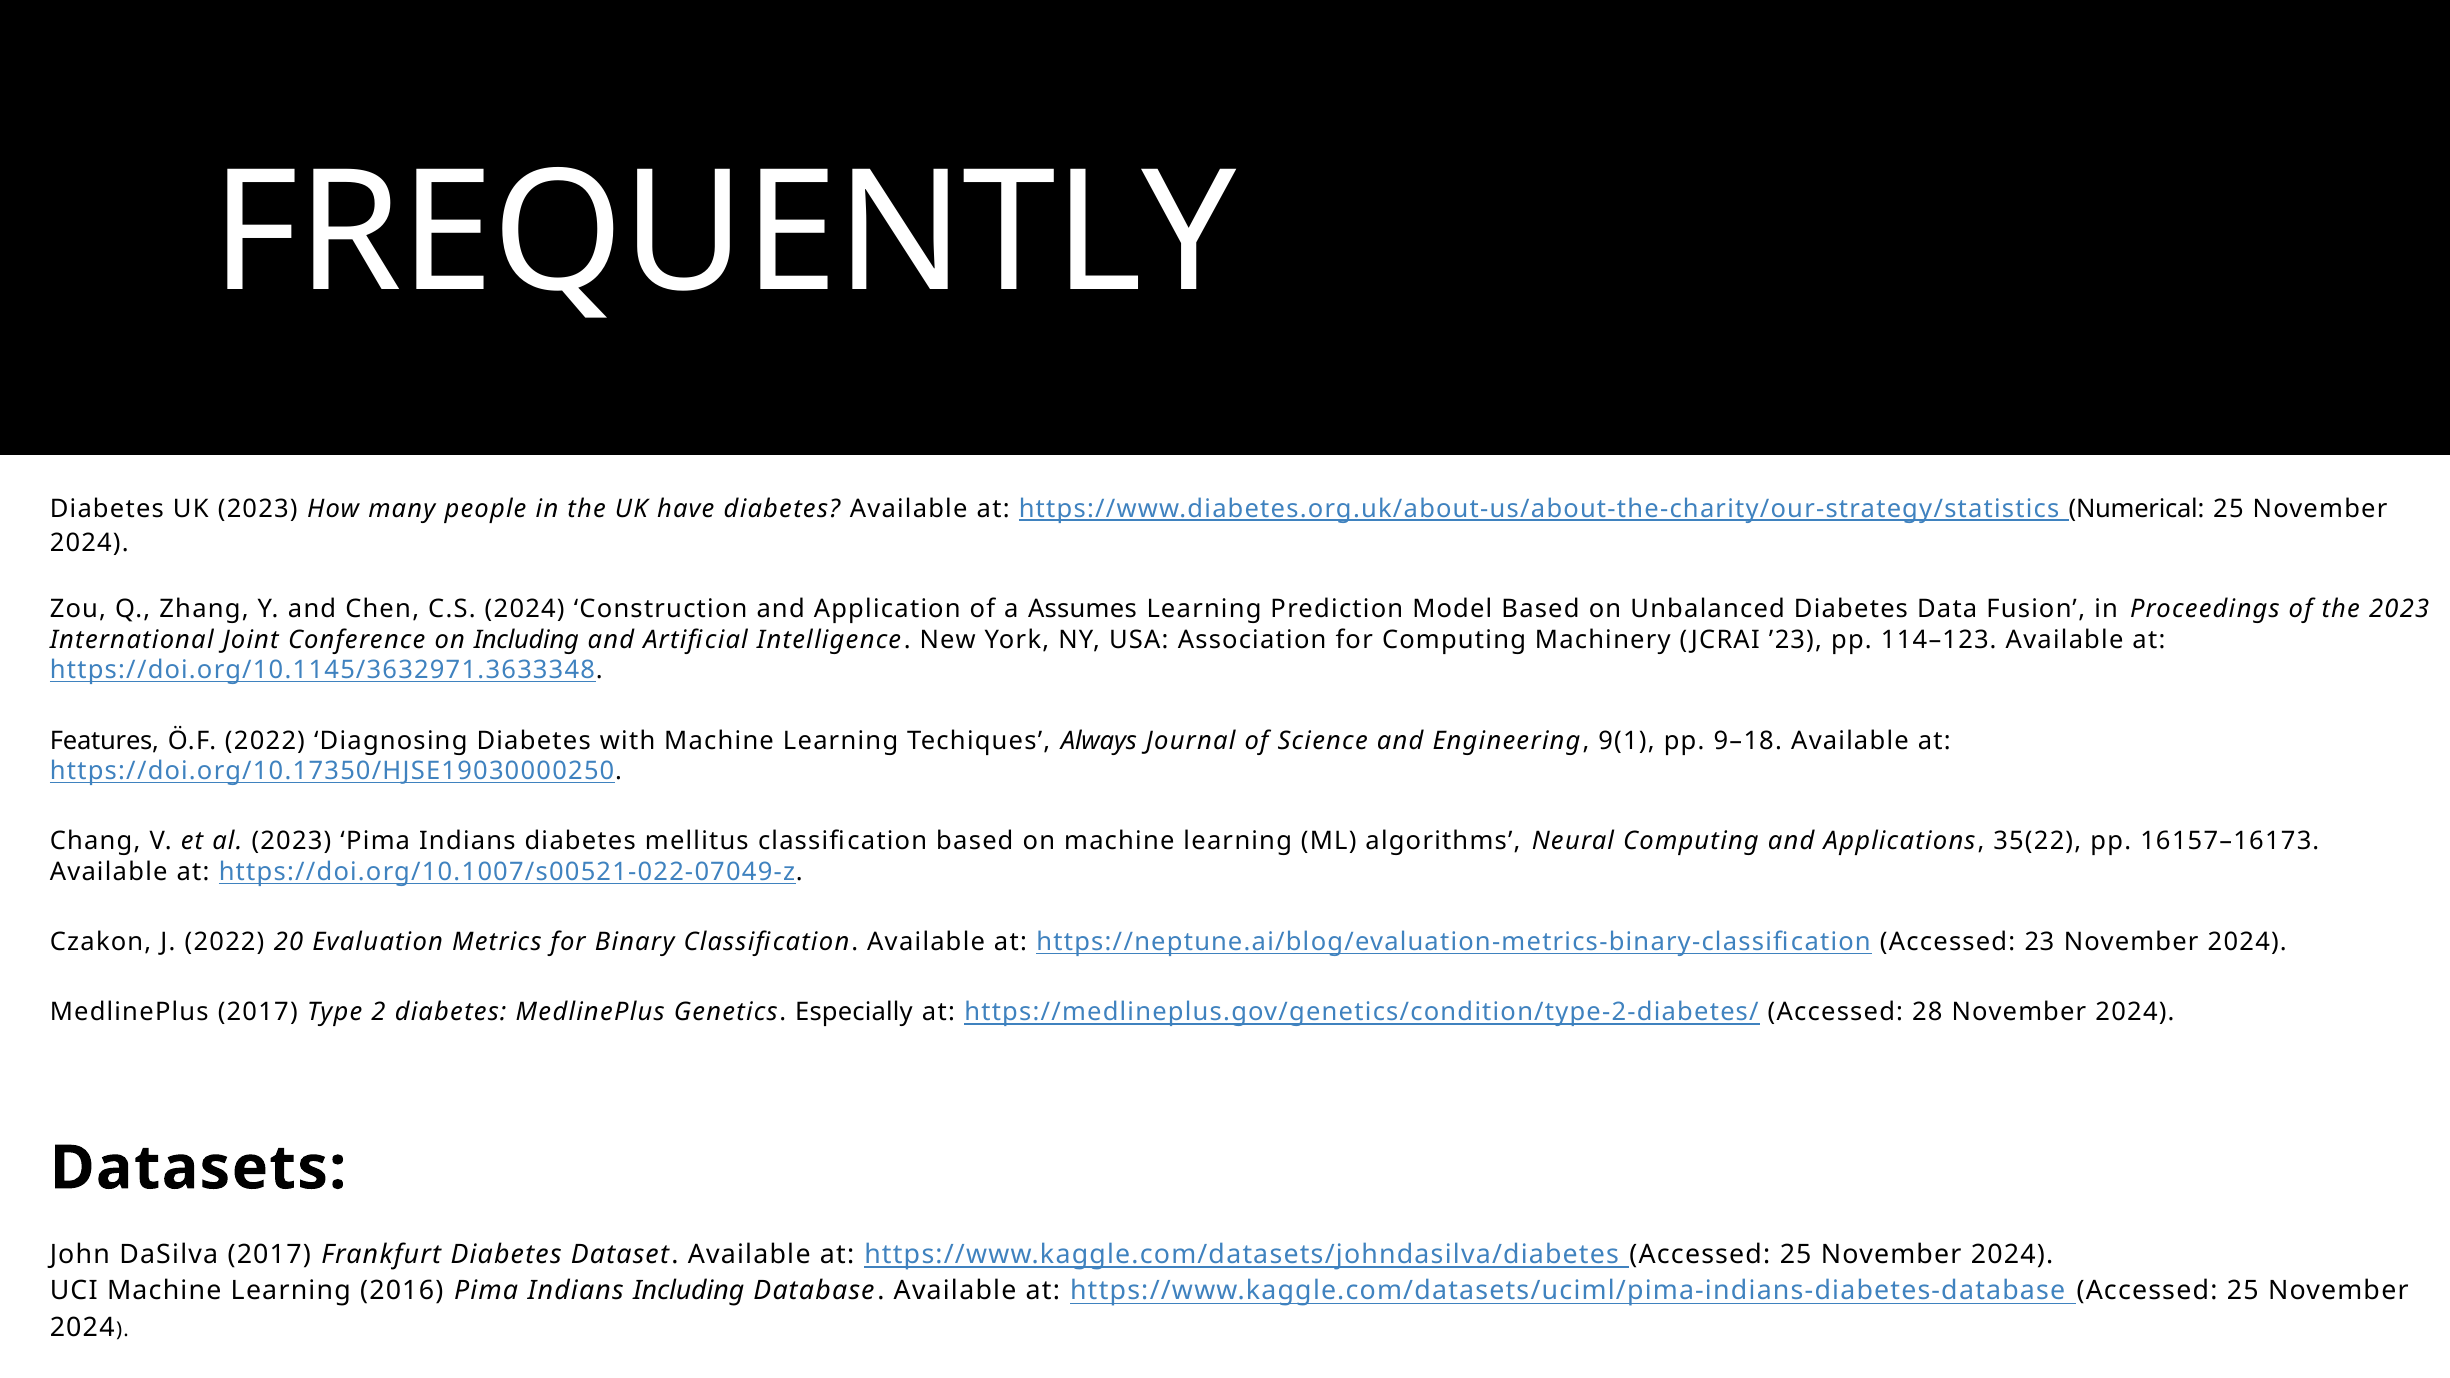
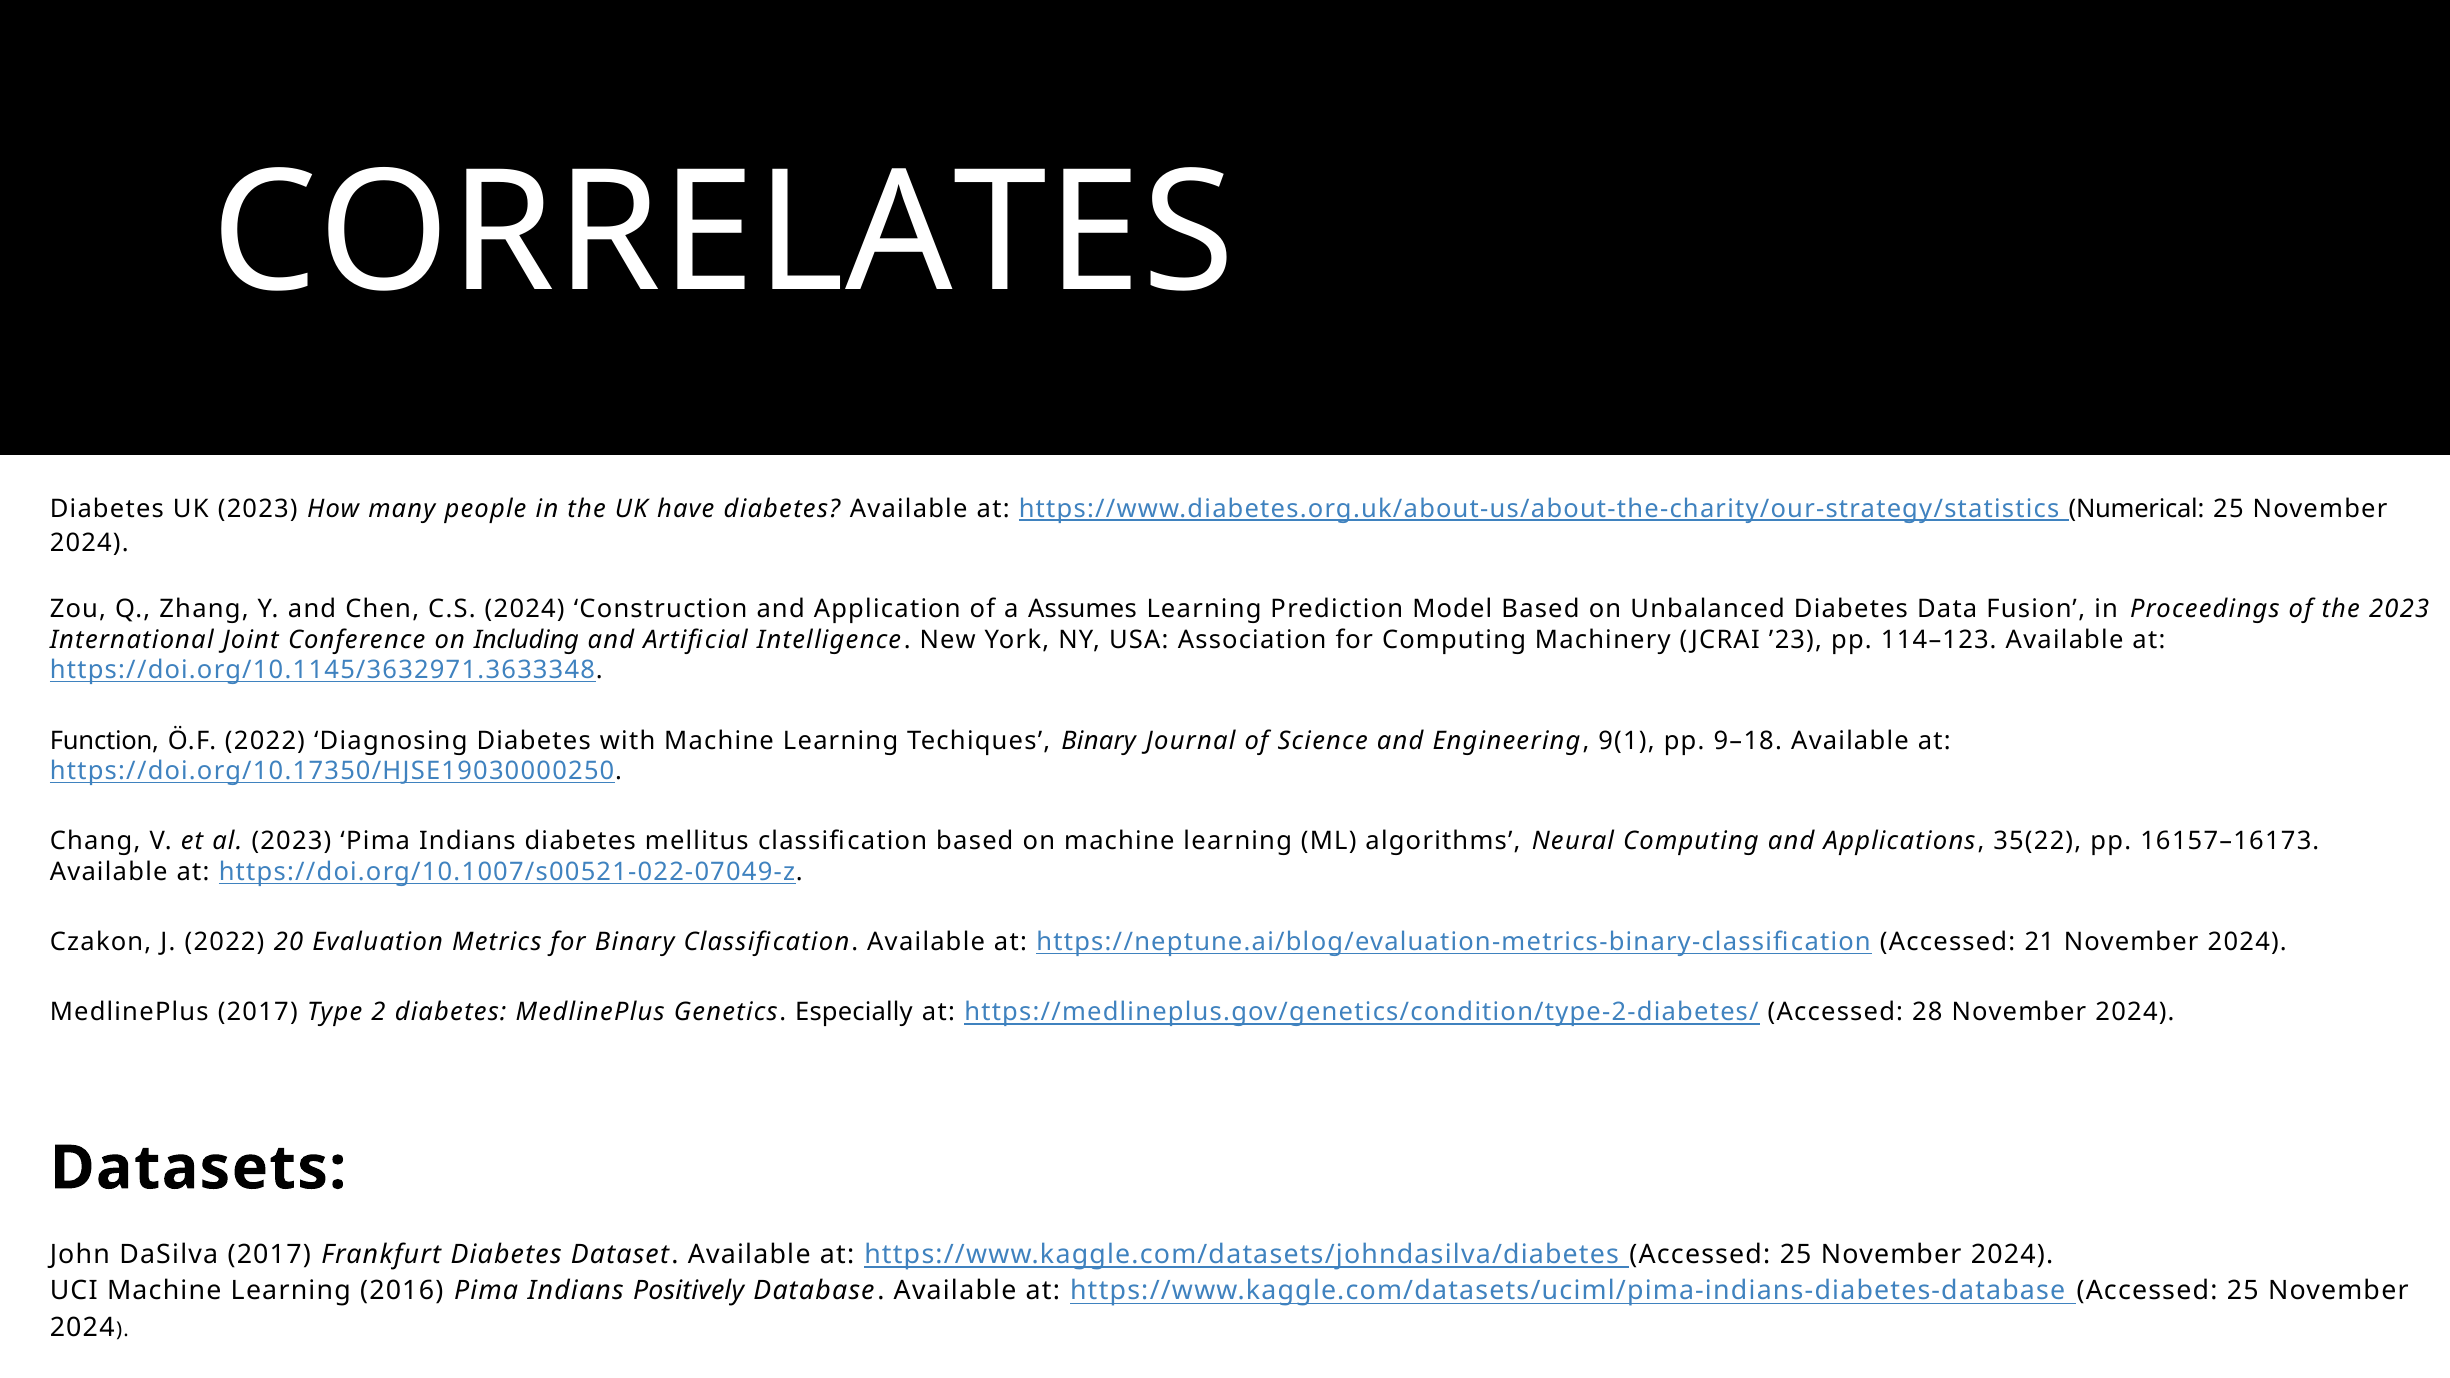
FREQUENTLY: FREQUENTLY -> CORRELATES
Features: Features -> Function
Techiques Always: Always -> Binary
23: 23 -> 21
Indians Including: Including -> Positively
